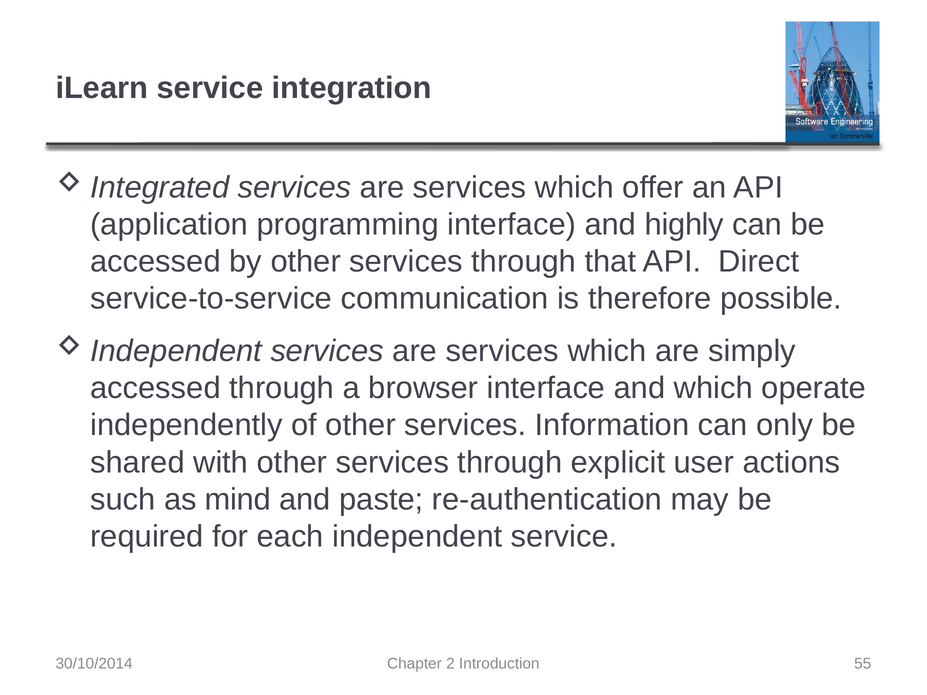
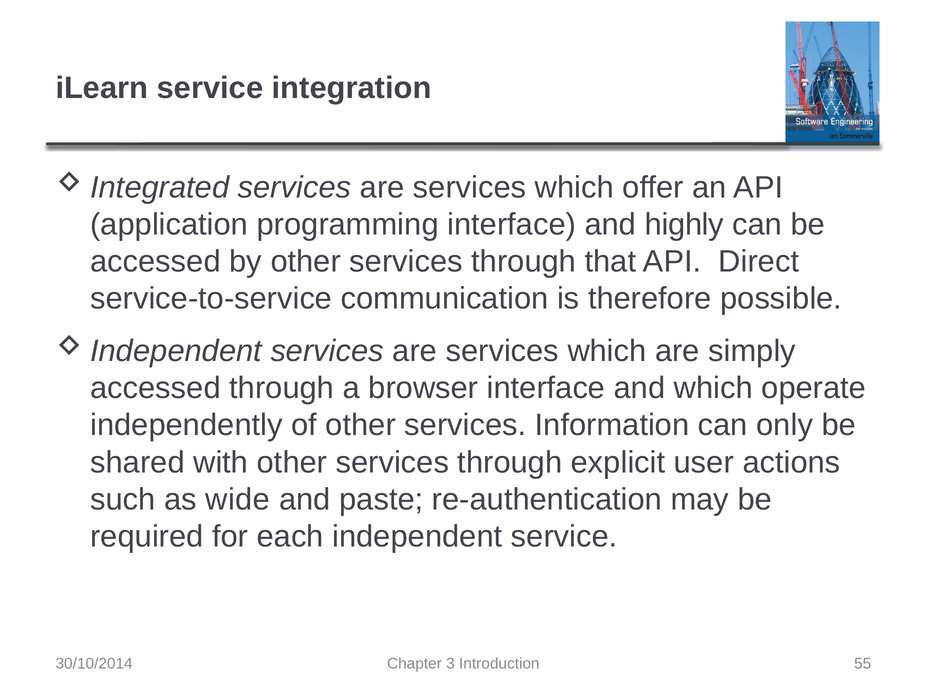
mind: mind -> wide
2: 2 -> 3
